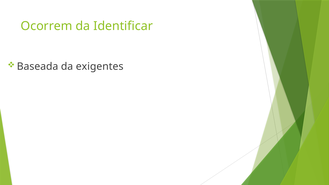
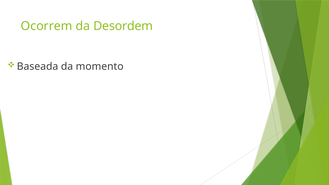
Identificar: Identificar -> Desordem
exigentes: exigentes -> momento
